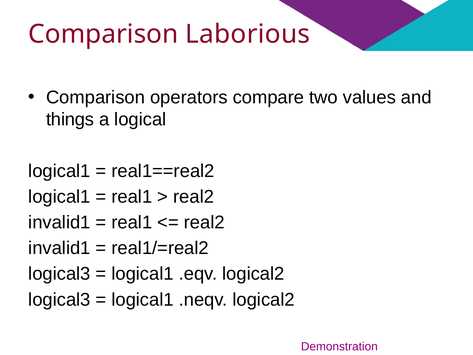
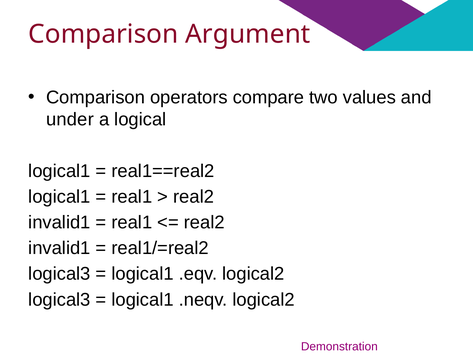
Laborious: Laborious -> Argument
things: things -> under
